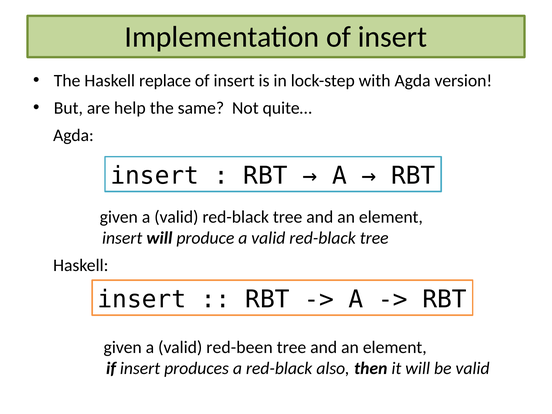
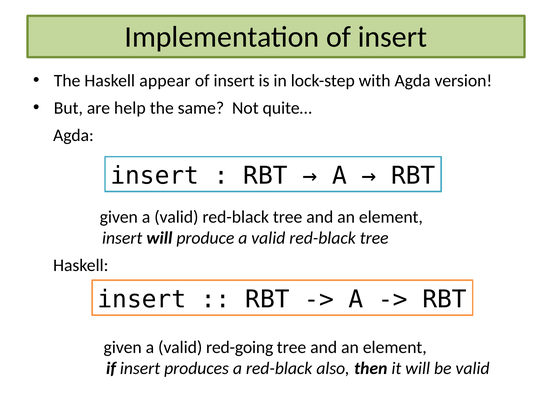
replace: replace -> appear
red-been: red-been -> red-going
